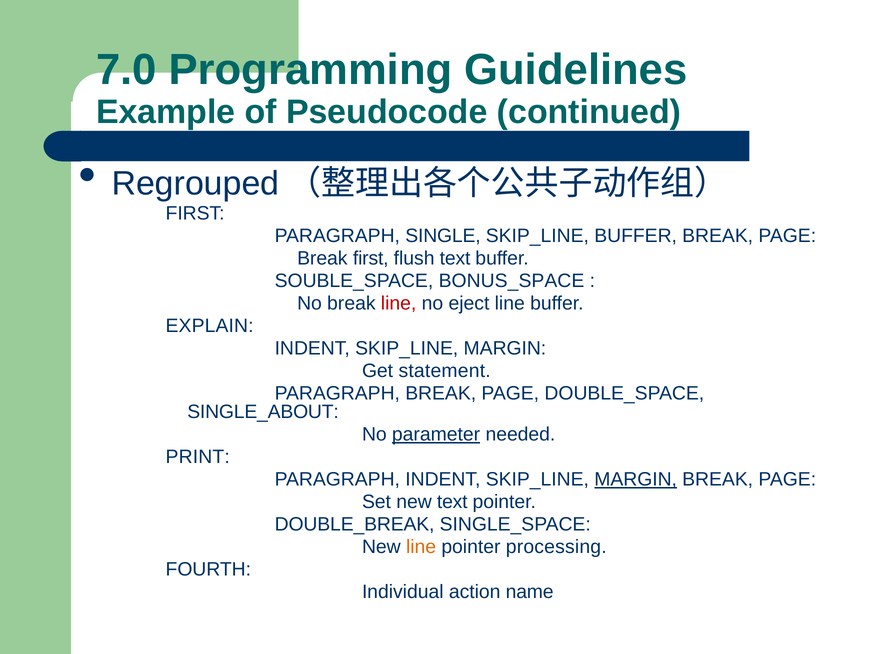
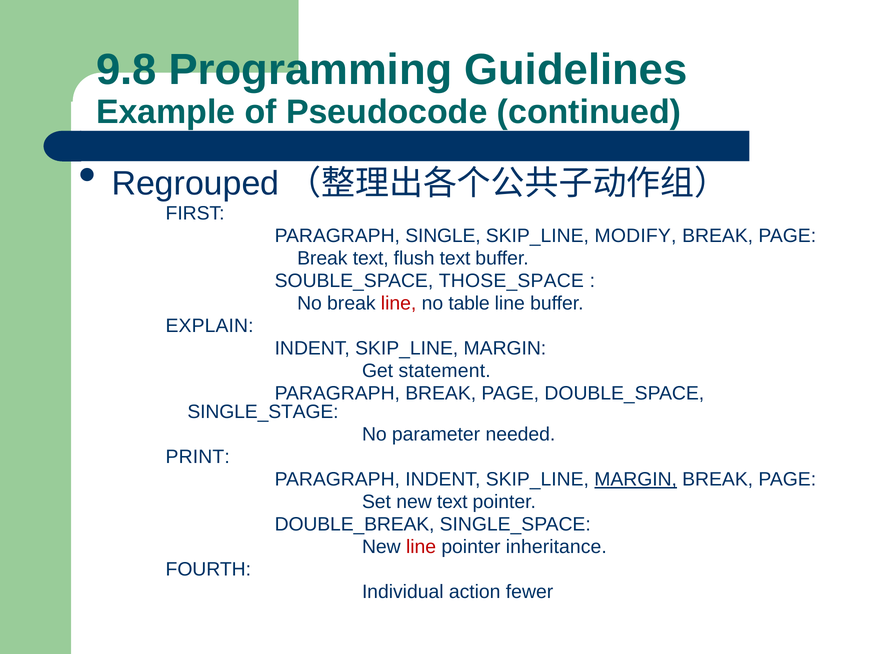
7.0: 7.0 -> 9.8
SKIP_LINE BUFFER: BUFFER -> MODIFY
Break first: first -> text
BONUS_SPACE: BONUS_SPACE -> THOSE_SPACE
eject: eject -> table
SINGLE_ABOUT: SINGLE_ABOUT -> SINGLE_STAGE
parameter underline: present -> none
line at (421, 547) colour: orange -> red
processing: processing -> inheritance
name: name -> fewer
